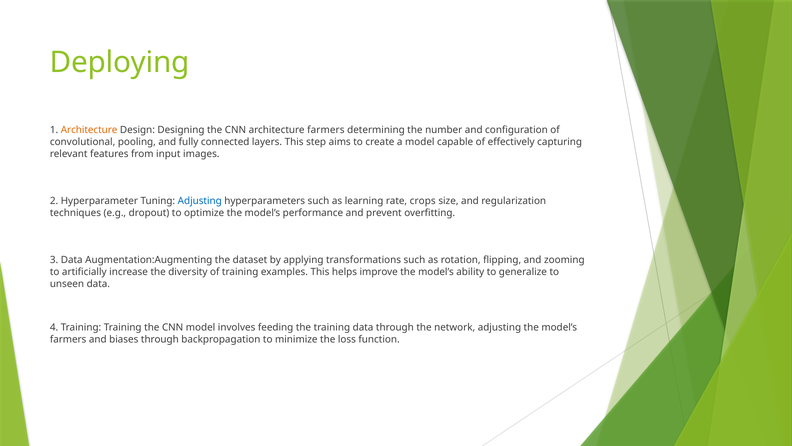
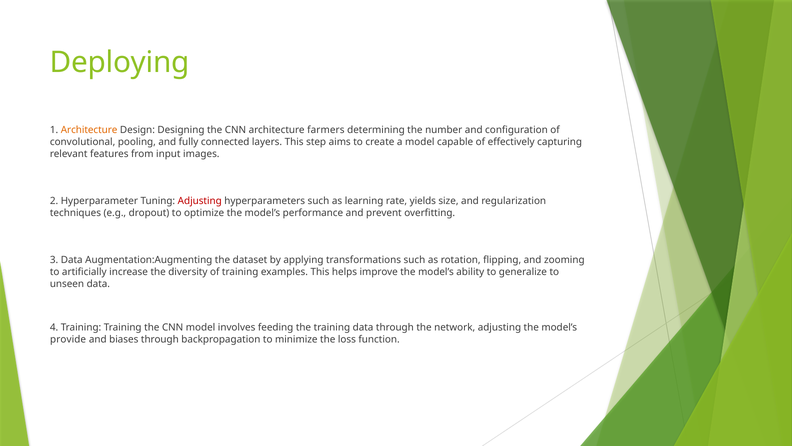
Adjusting at (200, 201) colour: blue -> red
crops: crops -> yields
farmers at (68, 339): farmers -> provide
